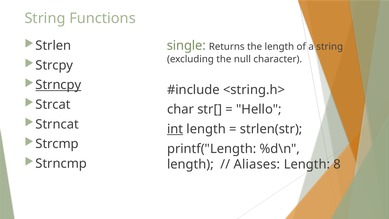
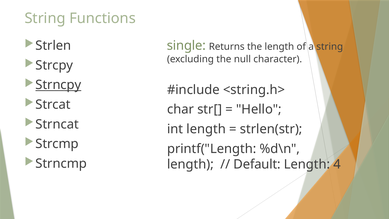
int underline: present -> none
Aliases: Aliases -> Default
8: 8 -> 4
